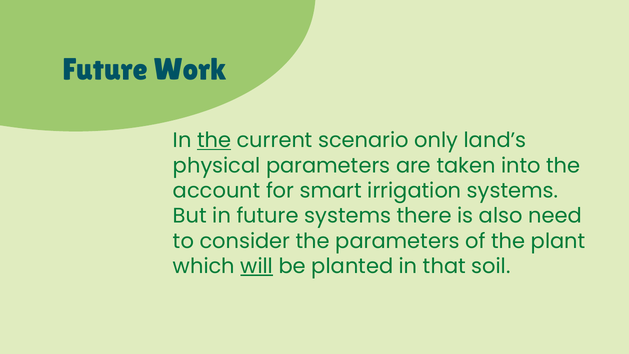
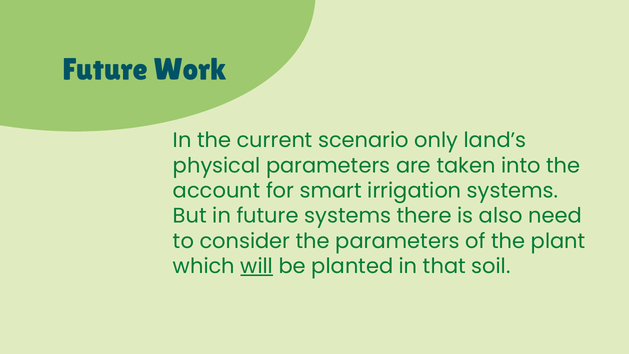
the at (214, 140) underline: present -> none
